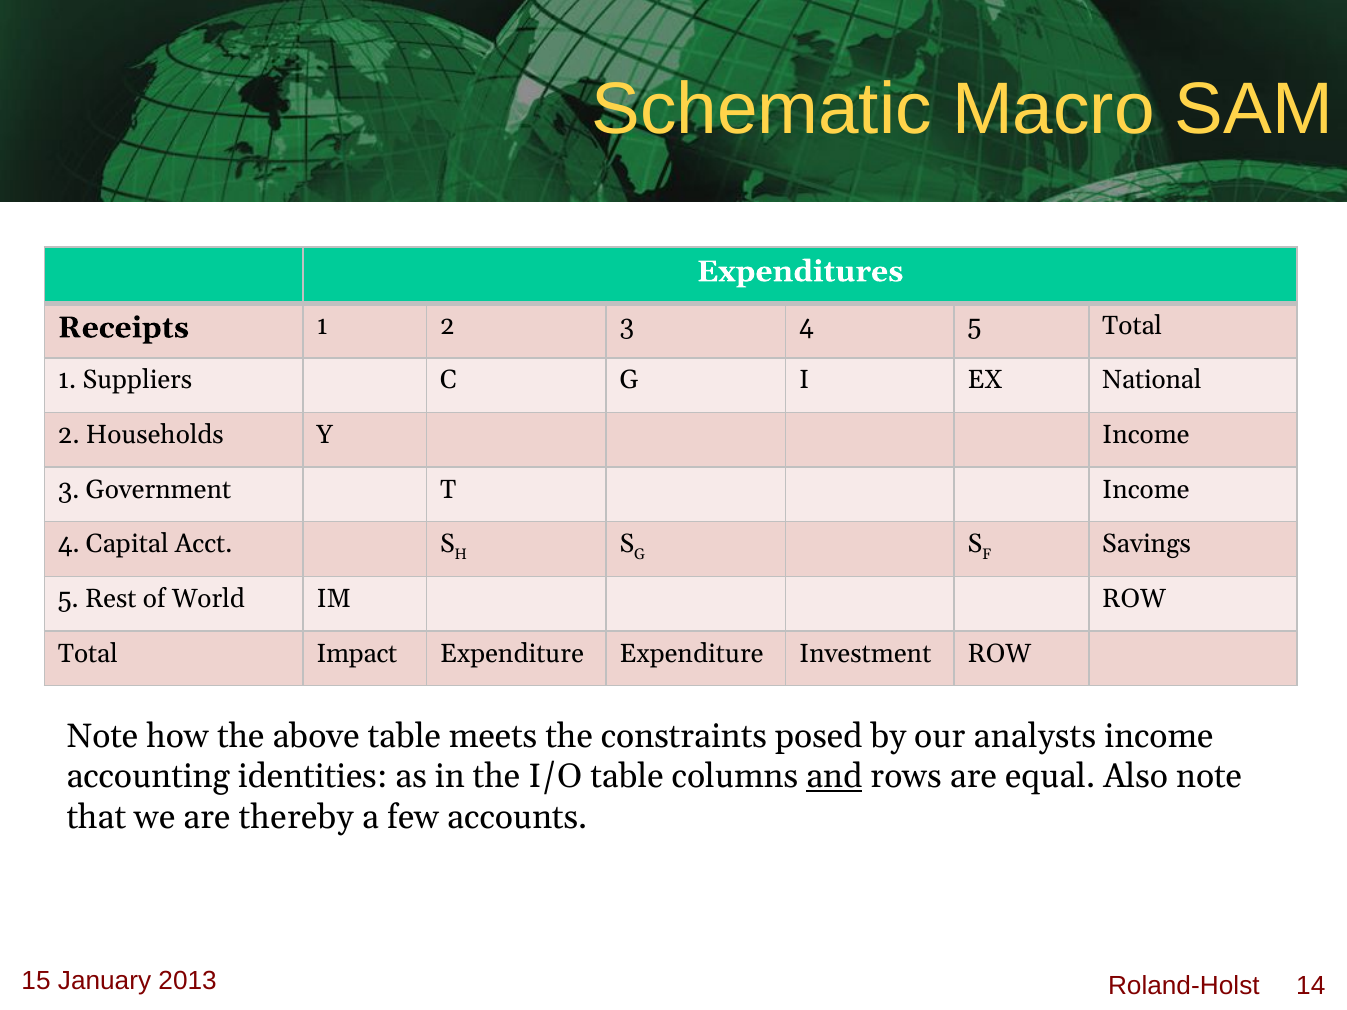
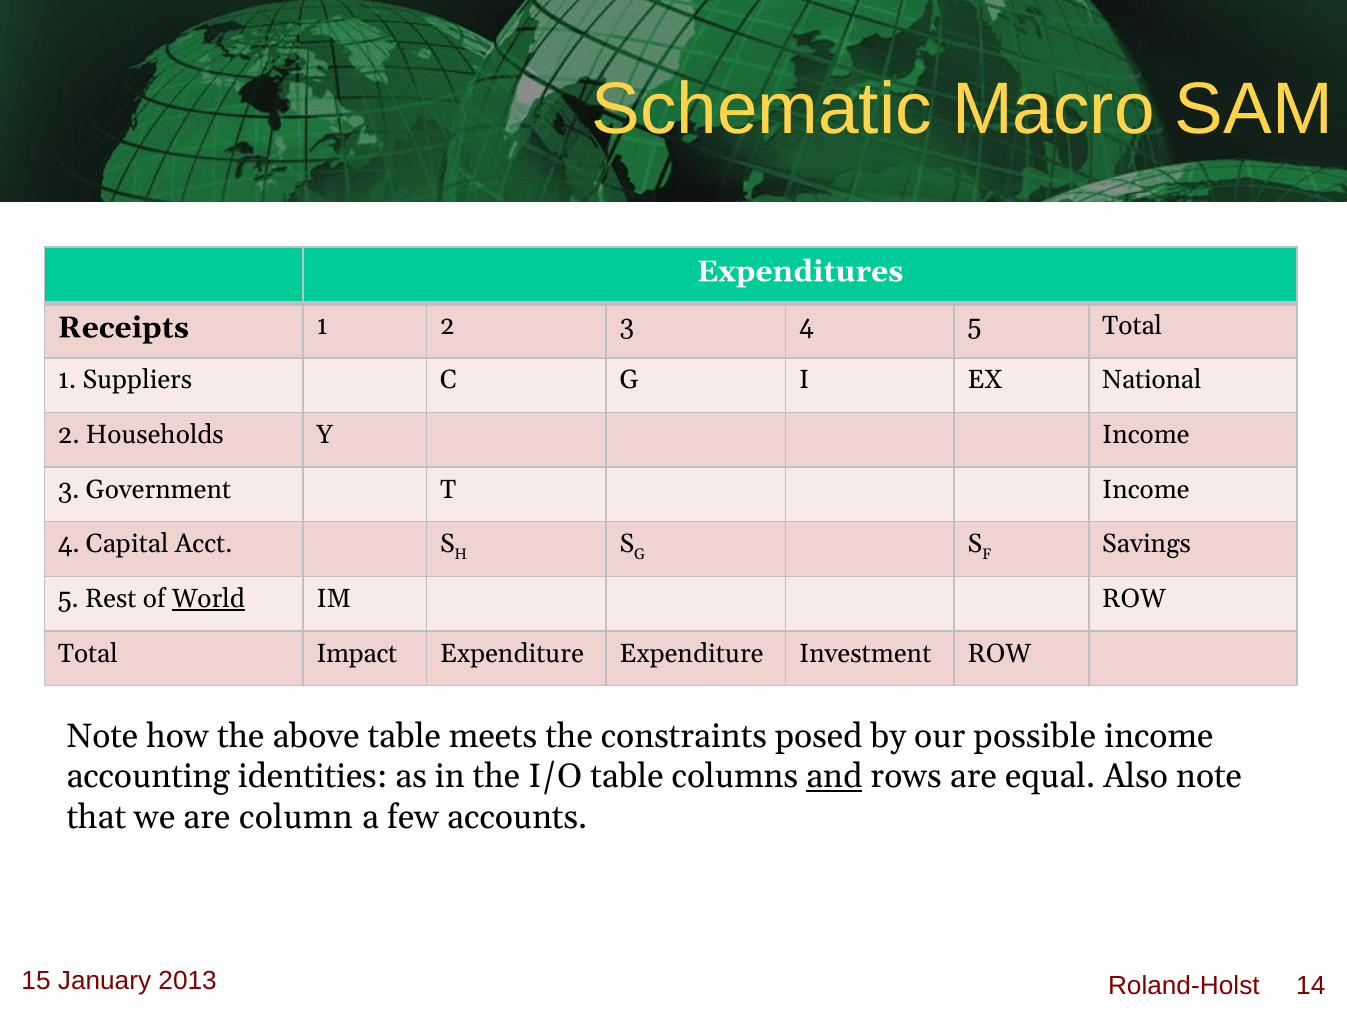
World underline: none -> present
analysts: analysts -> possible
thereby: thereby -> column
